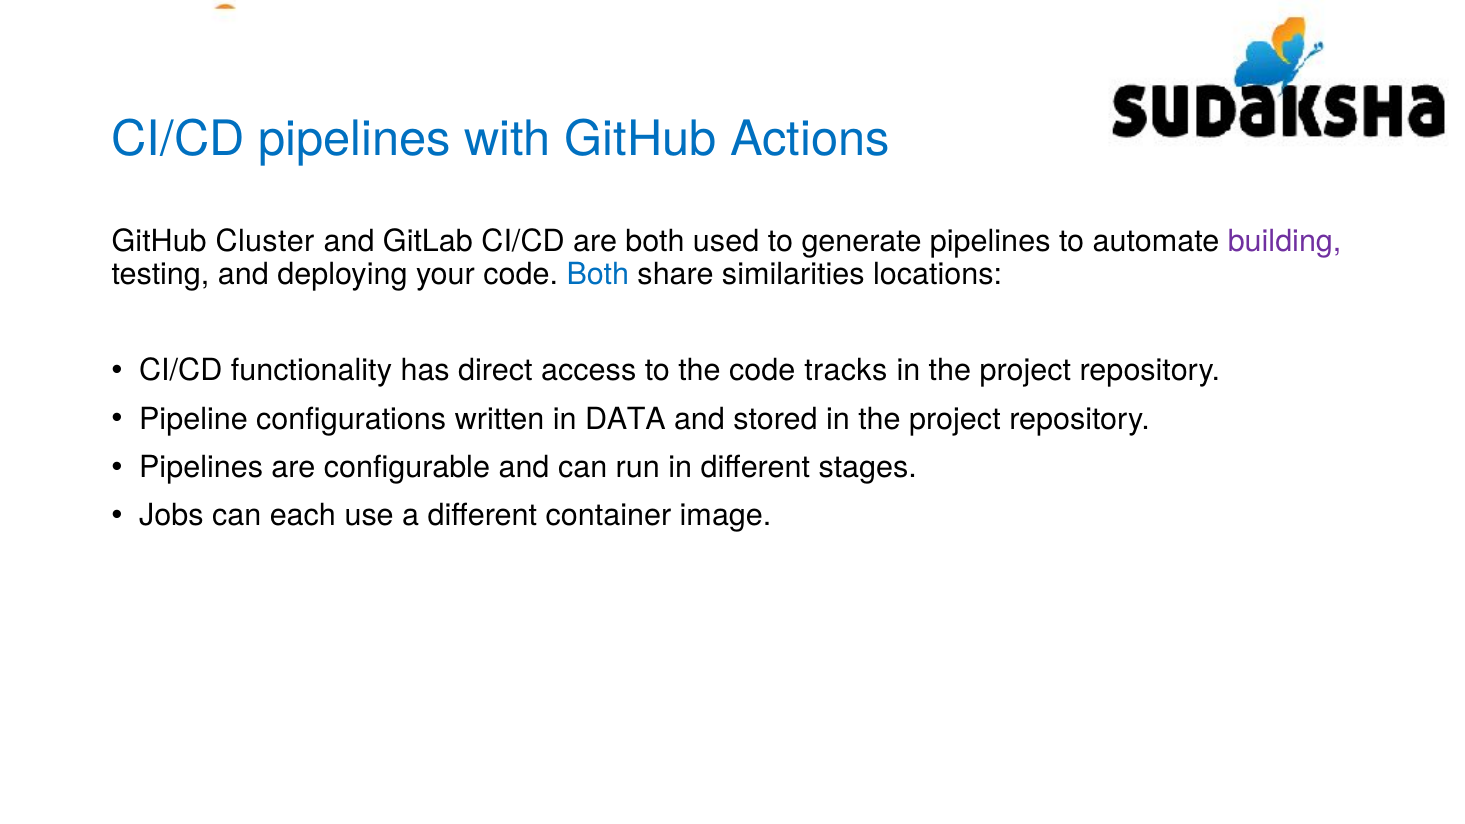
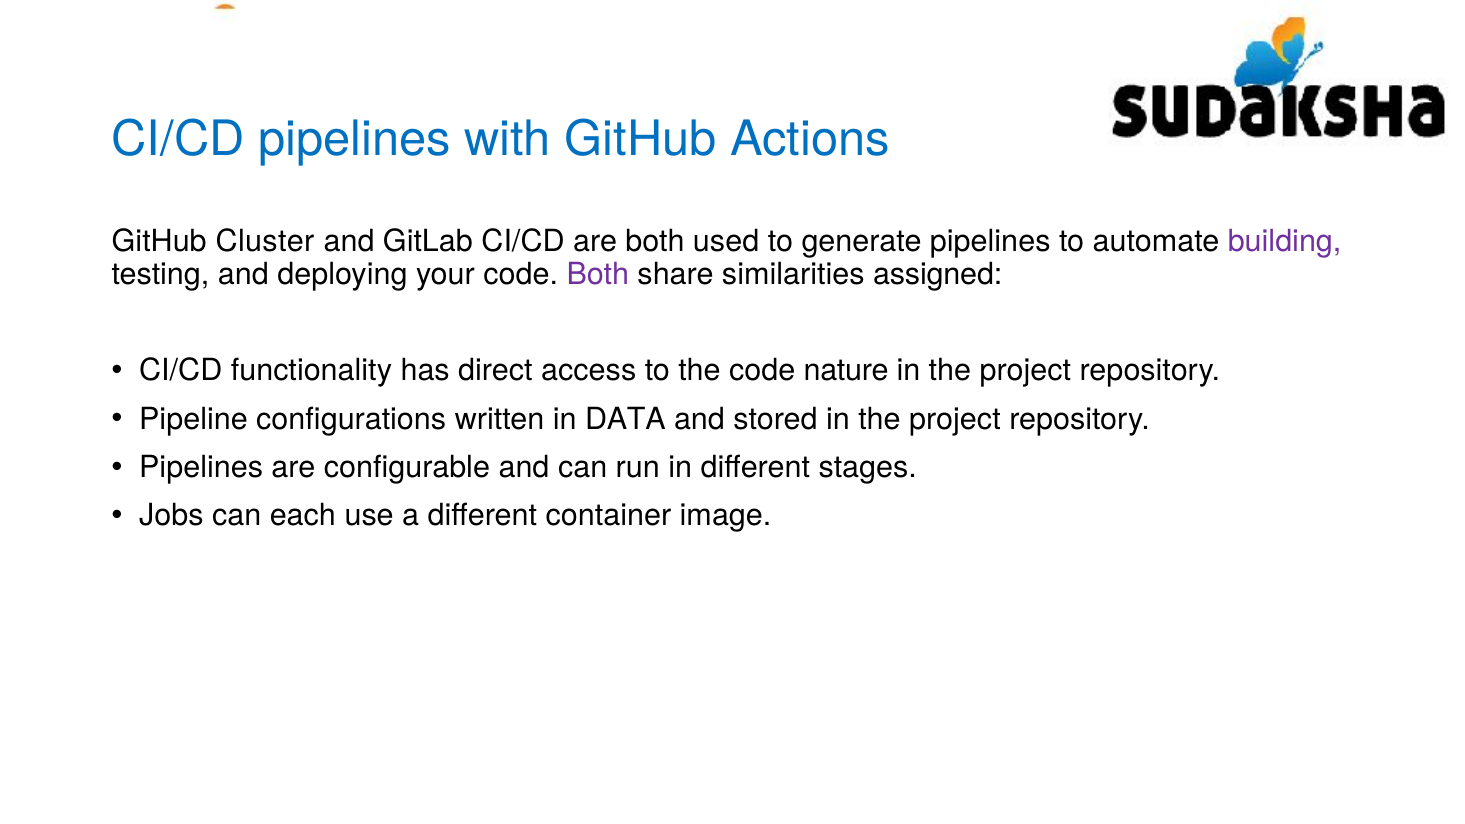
Both at (598, 274) colour: blue -> purple
locations: locations -> assigned
tracks: tracks -> nature
